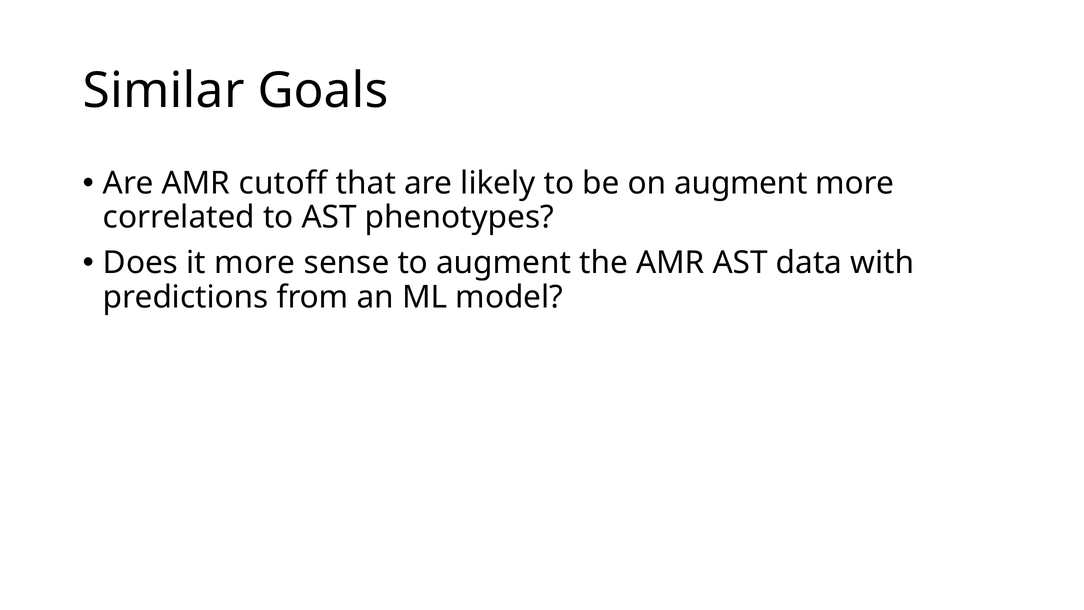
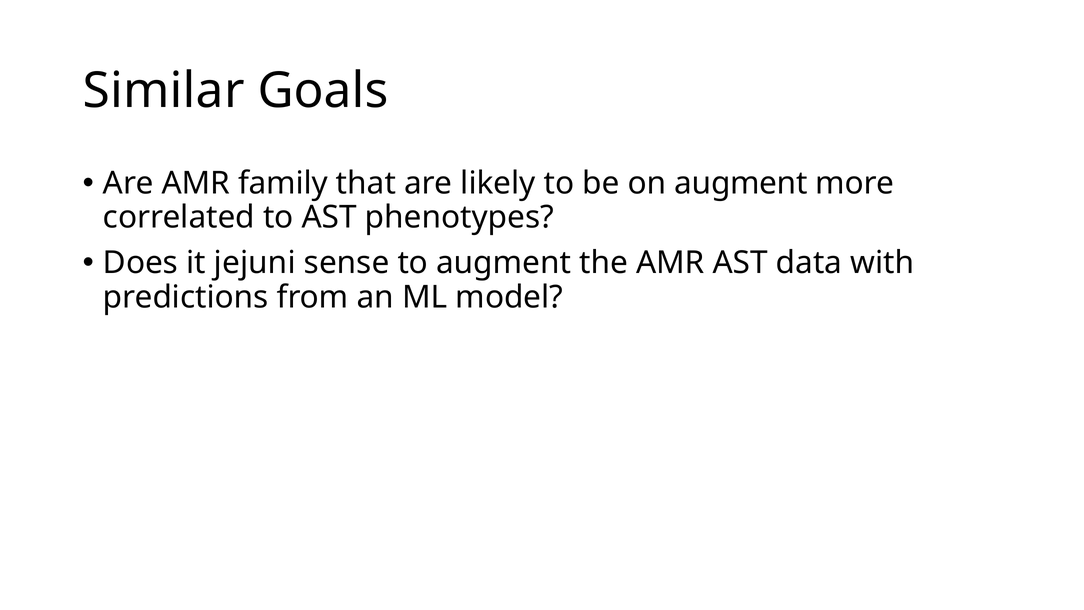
cutoff: cutoff -> family
it more: more -> jejuni
